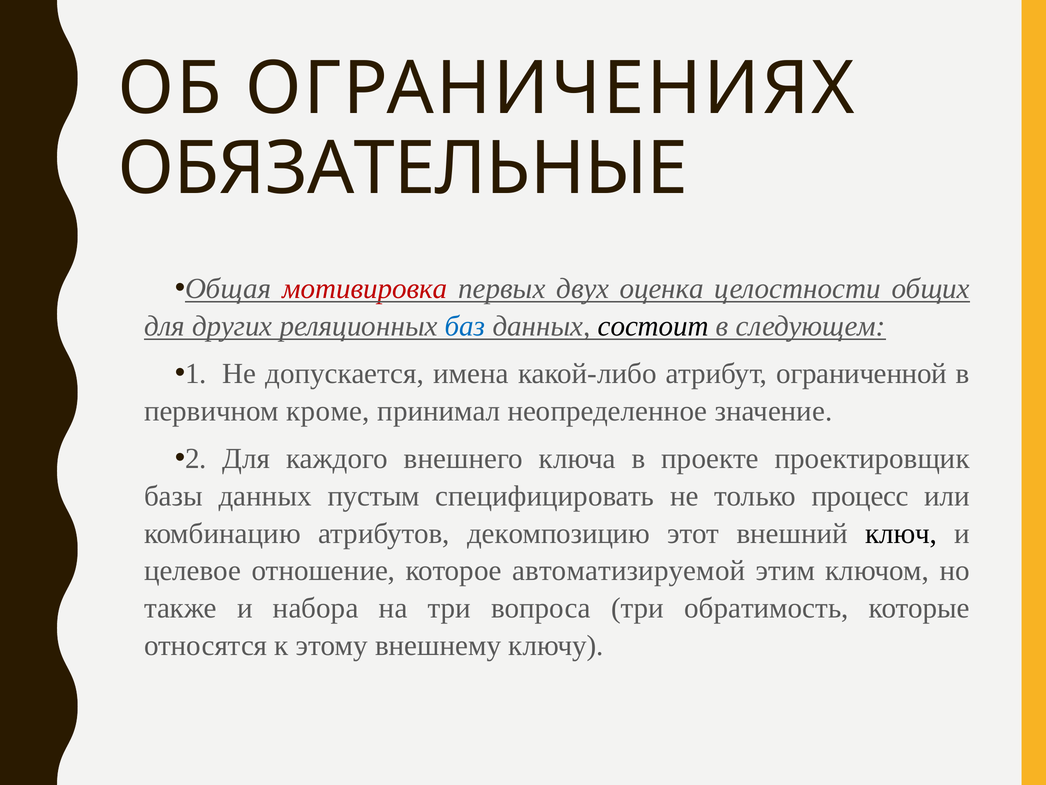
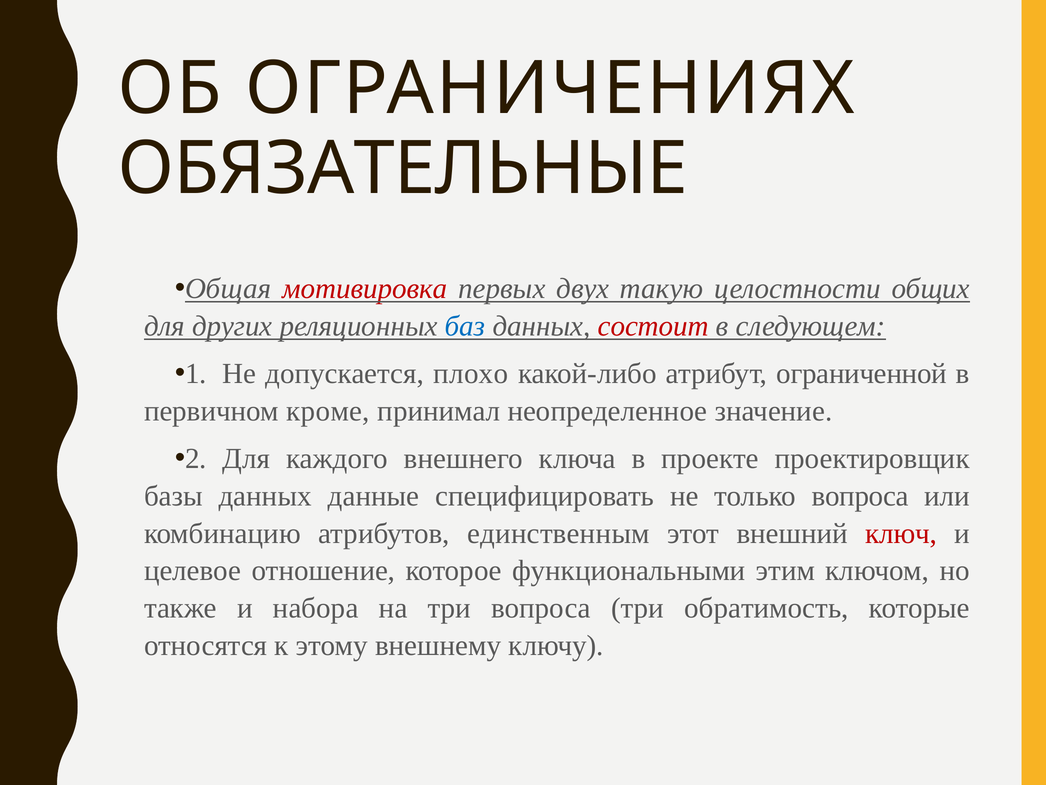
оценка: оценка -> такую
состоит colour: black -> red
имена: имена -> плохо
пустым: пустым -> данные
только процесс: процесс -> вопроса
декомпозицию: декомпозицию -> единственным
ключ colour: black -> red
автоматизируемой: автоматизируемой -> функциональными
